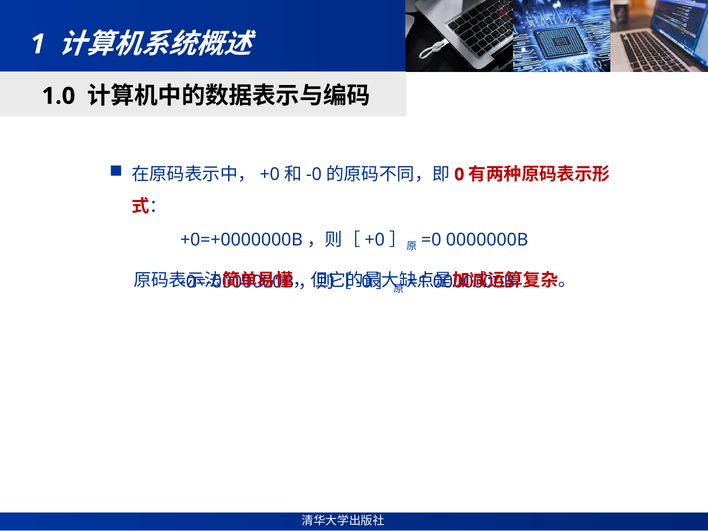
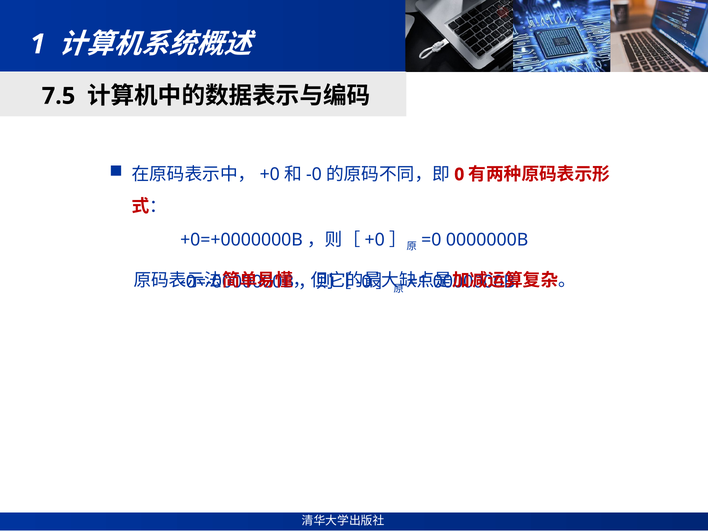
1.0: 1.0 -> 7.5
